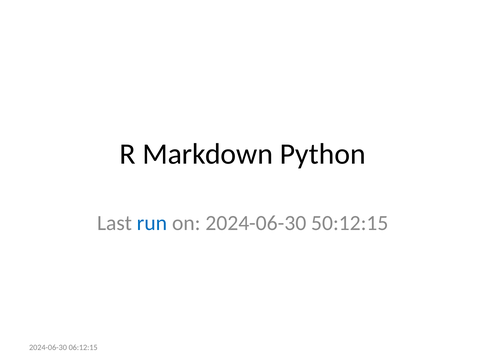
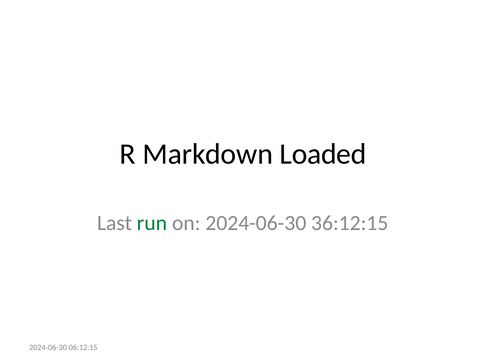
Python: Python -> Loaded
run colour: blue -> green
50:12:15: 50:12:15 -> 36:12:15
